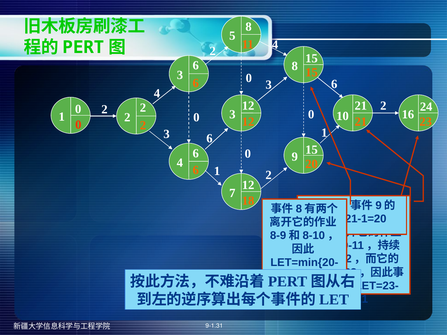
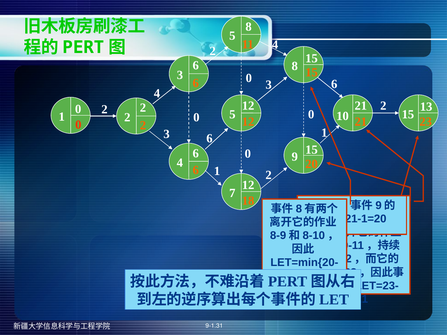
24: 24 -> 13
2 3: 3 -> 5
10 16: 16 -> 15
